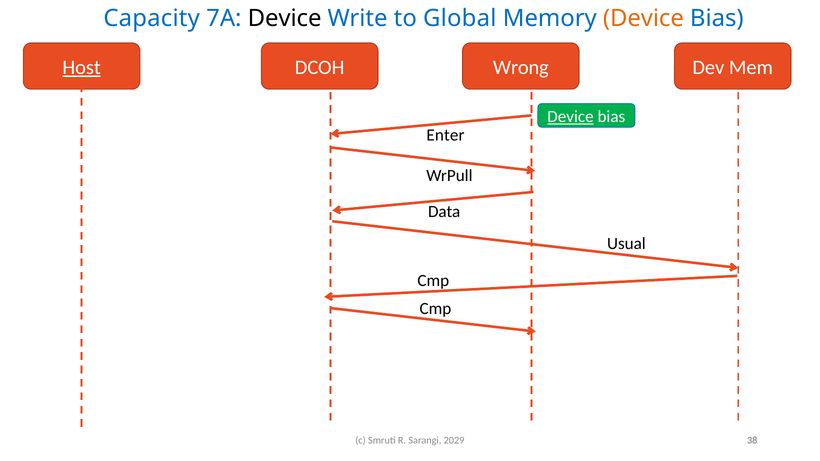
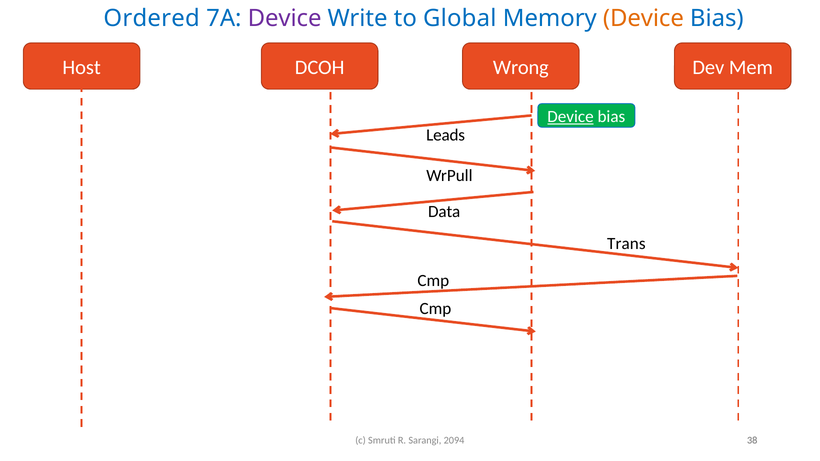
Capacity: Capacity -> Ordered
Device at (285, 18) colour: black -> purple
Host underline: present -> none
Enter: Enter -> Leads
Usual: Usual -> Trans
2029: 2029 -> 2094
